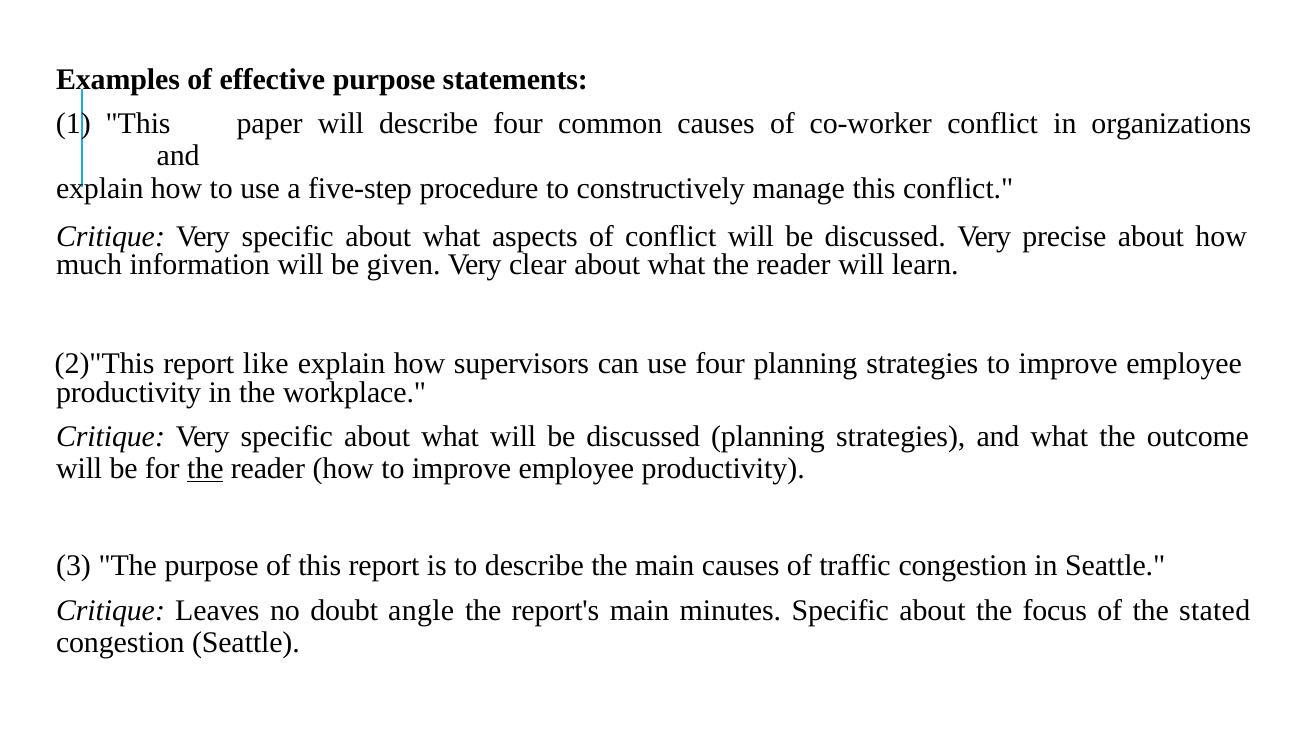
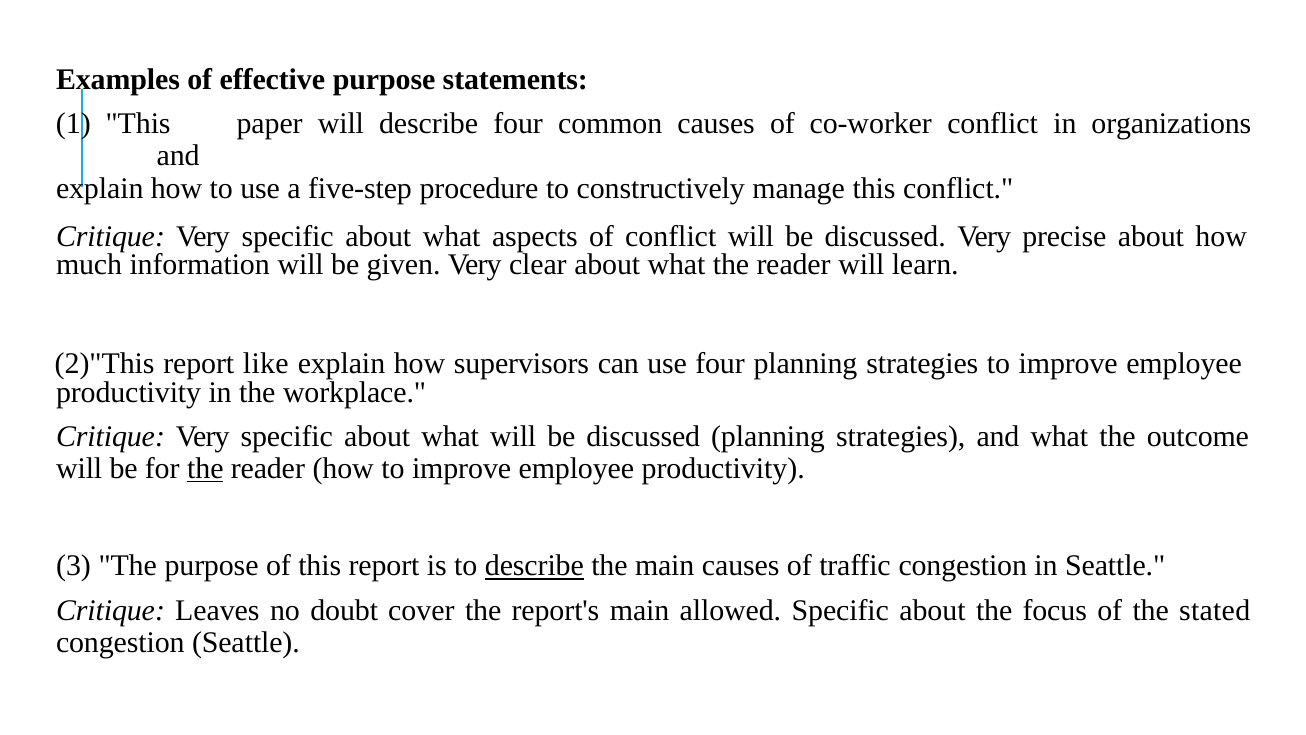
describe at (534, 566) underline: none -> present
angle: angle -> cover
minutes: minutes -> allowed
